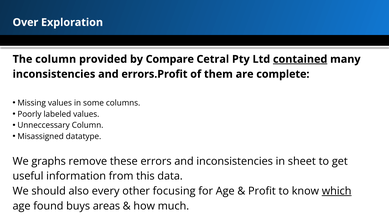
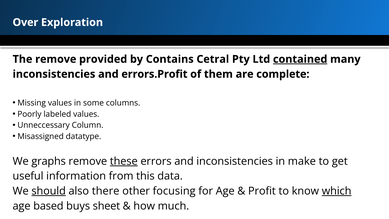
The column: column -> remove
Compare: Compare -> Contains
these underline: none -> present
sheet: sheet -> make
should underline: none -> present
every: every -> there
found: found -> based
areas: areas -> sheet
